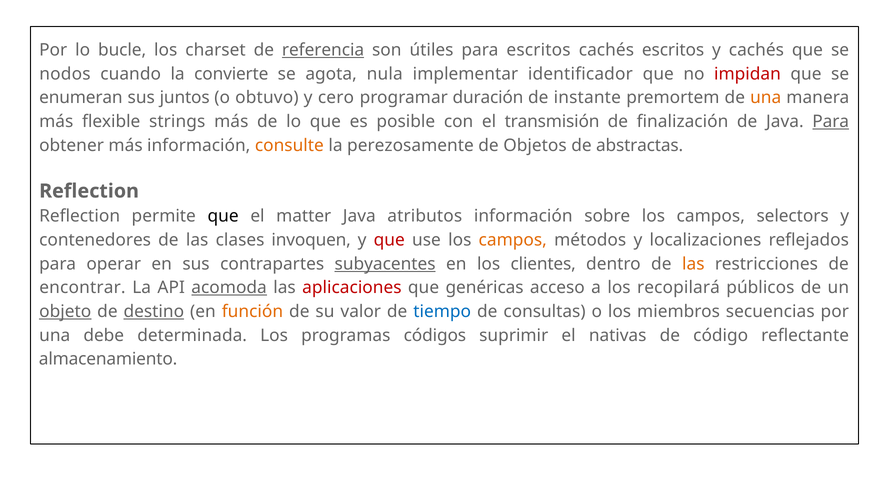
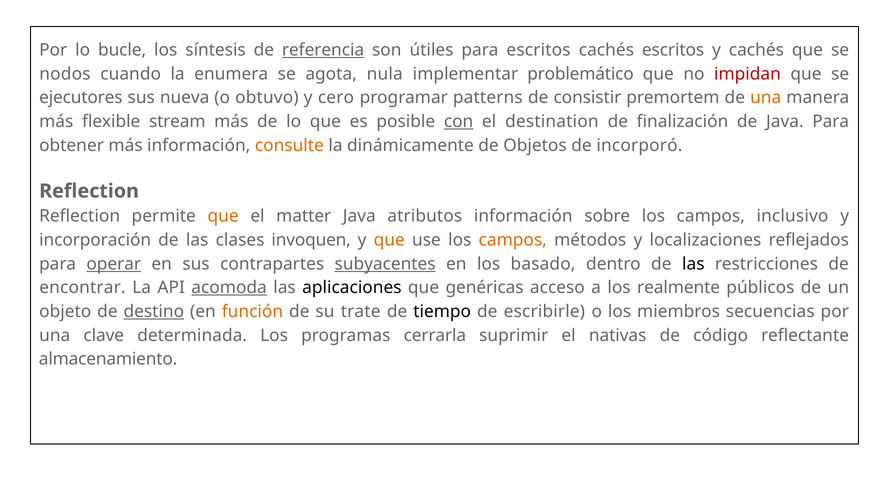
charset: charset -> síntesis
convierte: convierte -> enumera
identificador: identificador -> problemático
enumeran: enumeran -> ejecutores
juntos: juntos -> nueva
duración: duración -> patterns
instante: instante -> consistir
strings: strings -> stream
con underline: none -> present
transmisión: transmisión -> destination
Para at (831, 122) underline: present -> none
perezosamente: perezosamente -> dinámicamente
abstractas: abstractas -> incorporó
que at (223, 216) colour: black -> orange
selectors: selectors -> inclusivo
contenedores: contenedores -> incorporación
que at (389, 240) colour: red -> orange
operar underline: none -> present
clientes: clientes -> basado
las at (693, 264) colour: orange -> black
aplicaciones colour: red -> black
recopilará: recopilará -> realmente
objeto underline: present -> none
valor: valor -> trate
tiempo colour: blue -> black
consultas: consultas -> escribirle
debe: debe -> clave
códigos: códigos -> cerrarla
